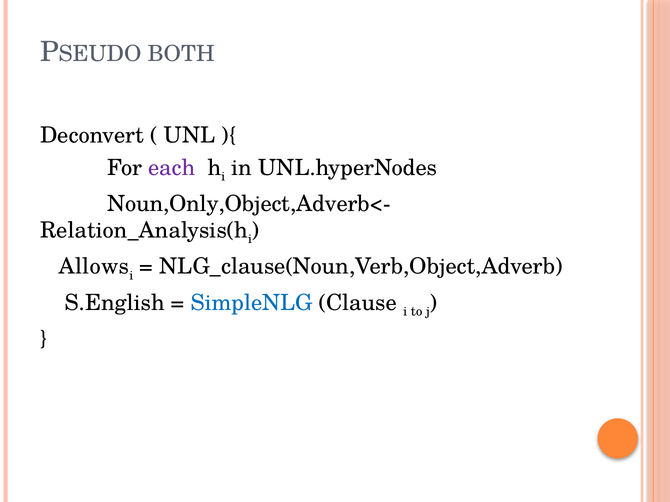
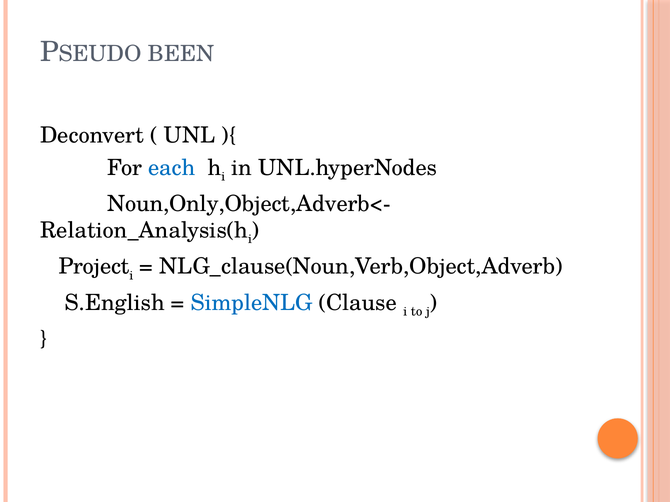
BOTH: BOTH -> BEEN
each colour: purple -> blue
Allows: Allows -> Project
